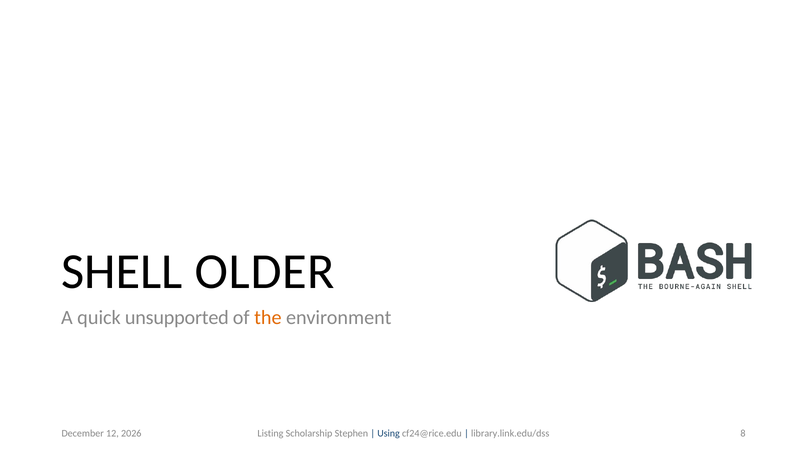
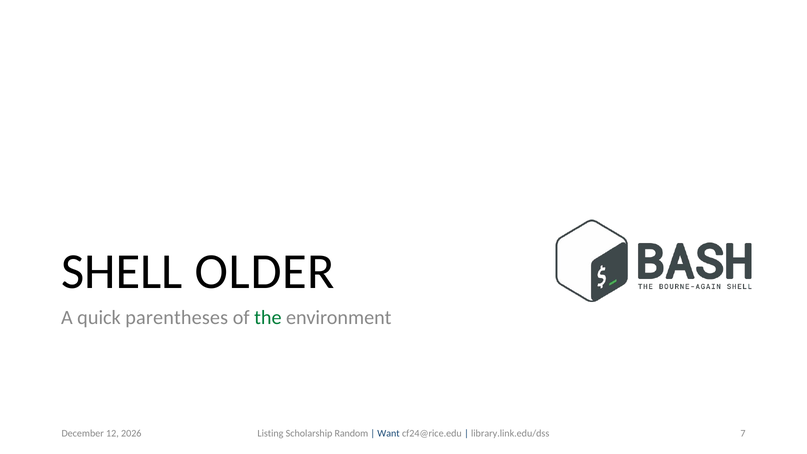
unsupported: unsupported -> parentheses
the colour: orange -> green
8: 8 -> 7
Stephen: Stephen -> Random
Using: Using -> Want
